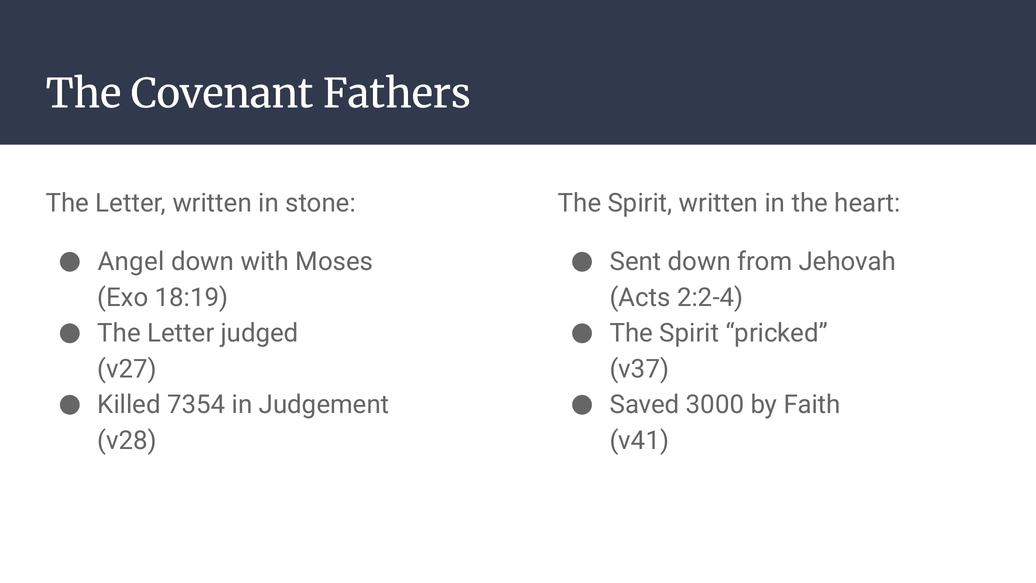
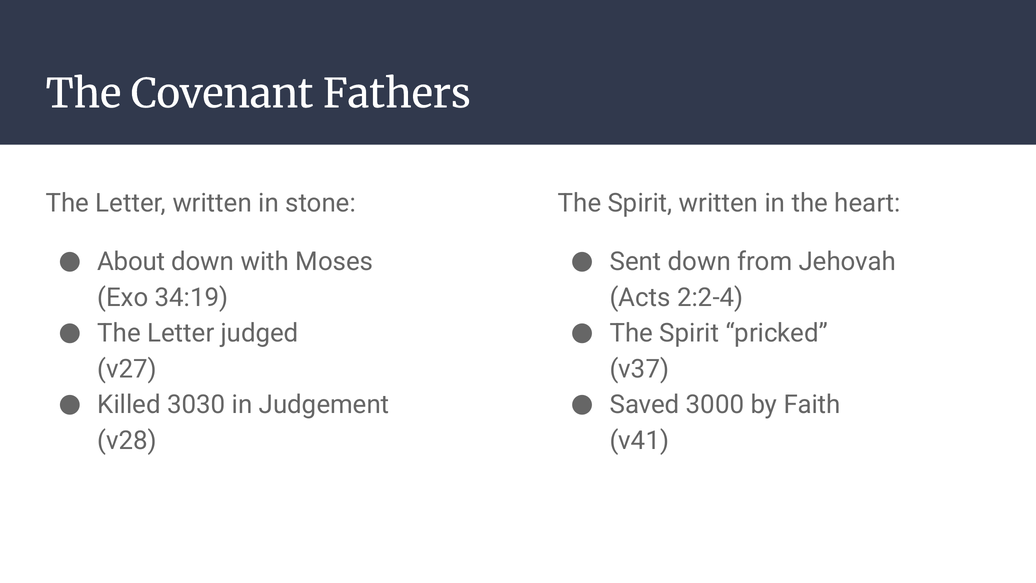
Angel: Angel -> About
18:19: 18:19 -> 34:19
7354: 7354 -> 3030
